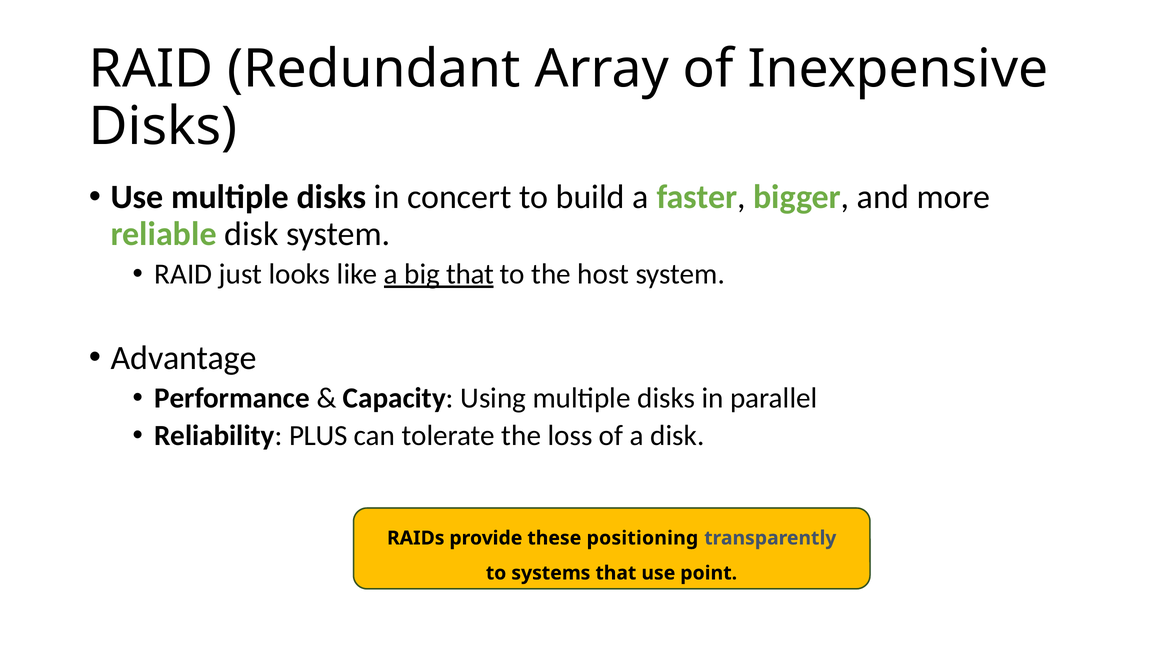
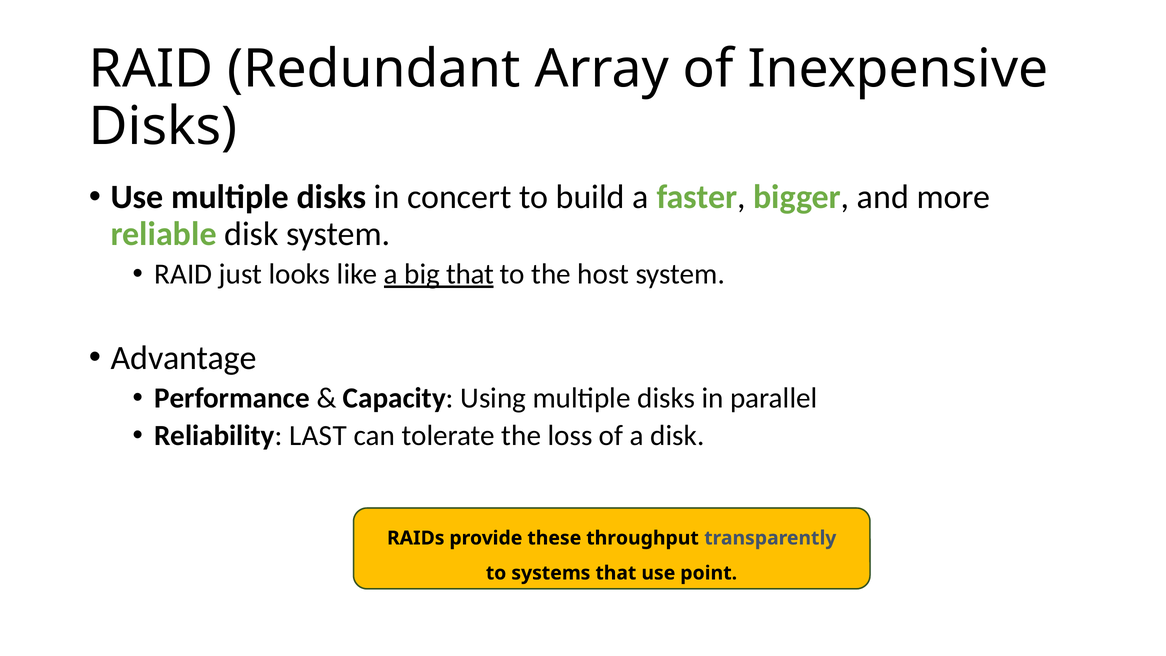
PLUS: PLUS -> LAST
positioning: positioning -> throughput
